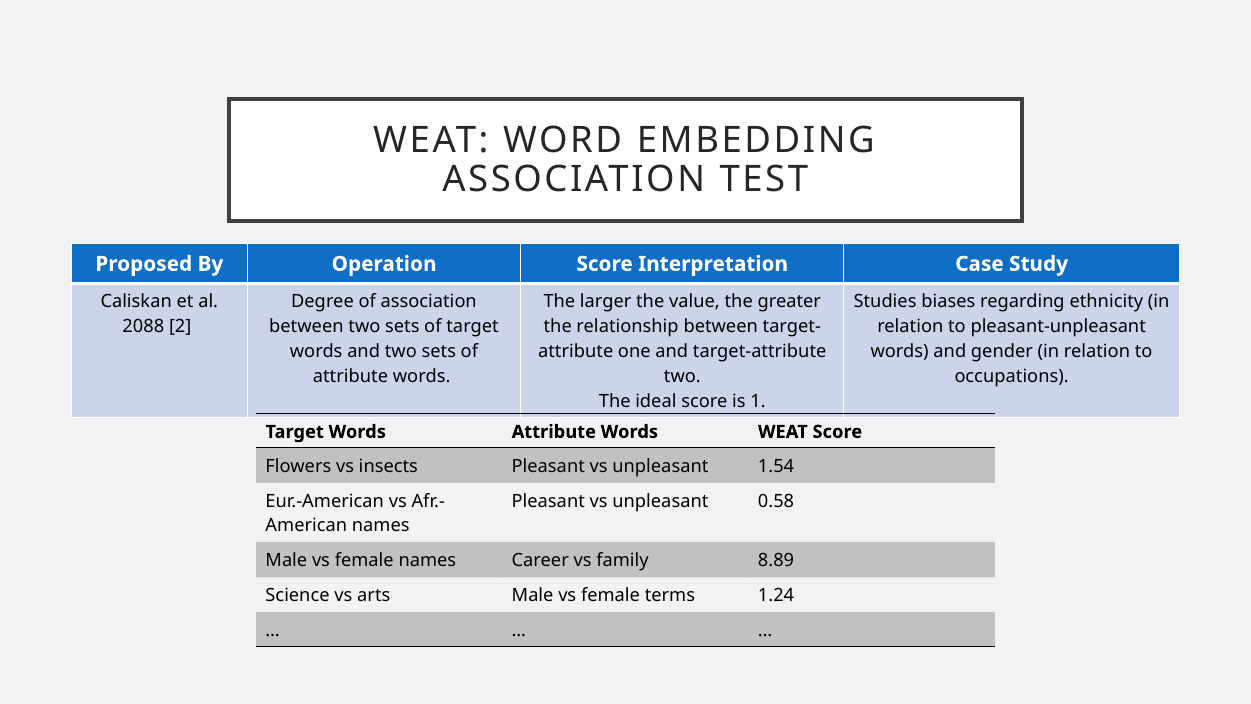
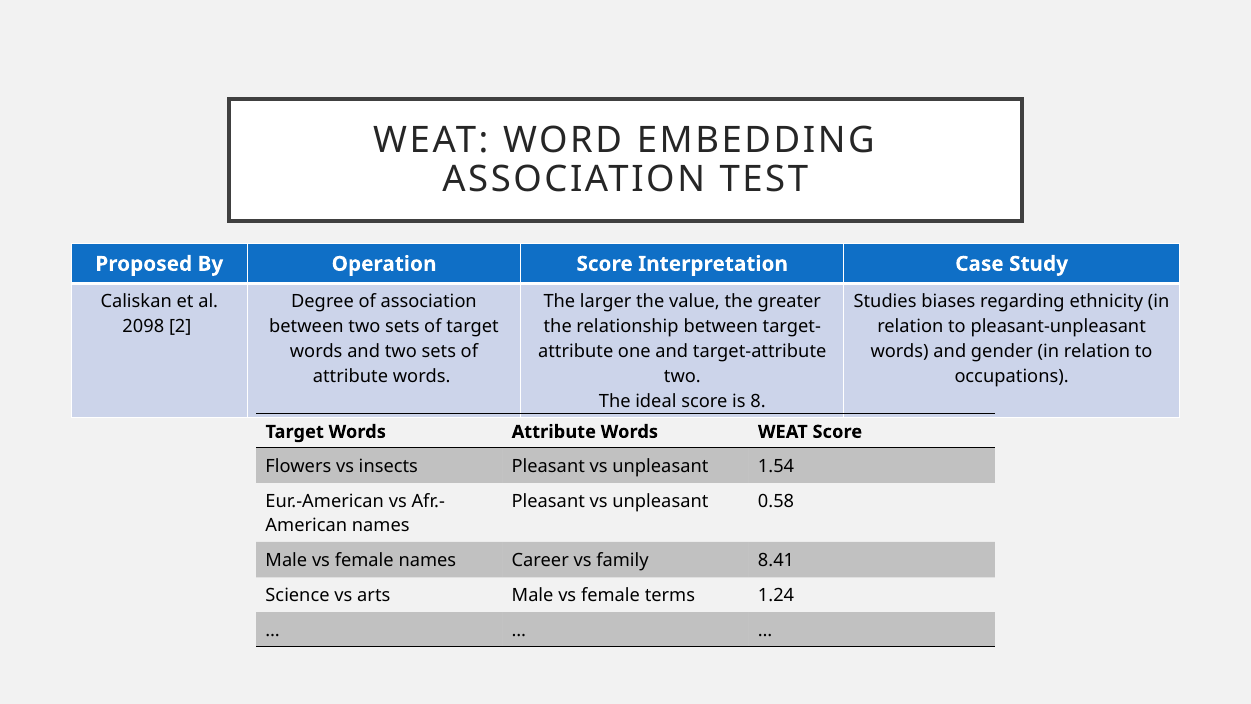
2088: 2088 -> 2098
1: 1 -> 8
8.89: 8.89 -> 8.41
